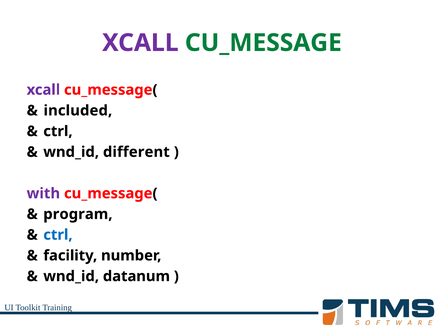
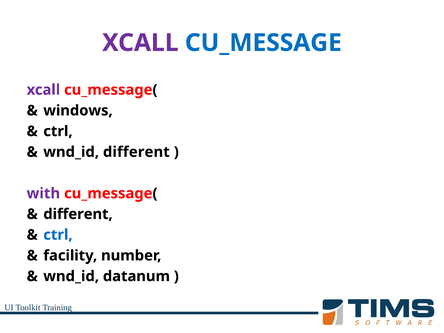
CU_MESSAGE colour: green -> blue
included: included -> windows
program at (78, 214): program -> different
